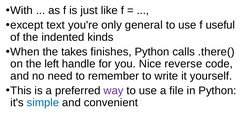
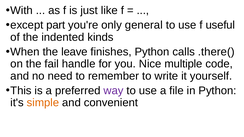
text: text -> part
takes: takes -> leave
left: left -> fail
reverse: reverse -> multiple
simple colour: blue -> orange
